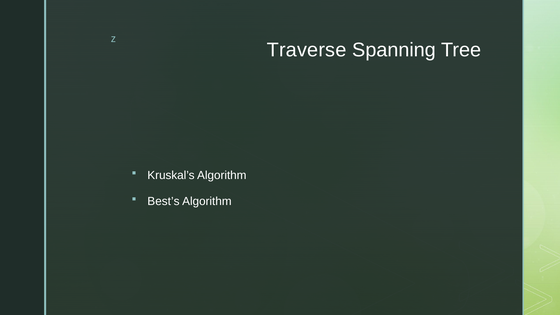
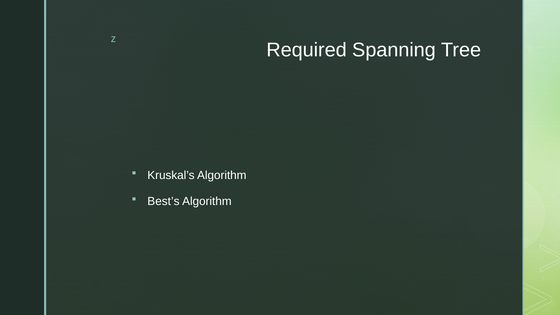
Traverse: Traverse -> Required
